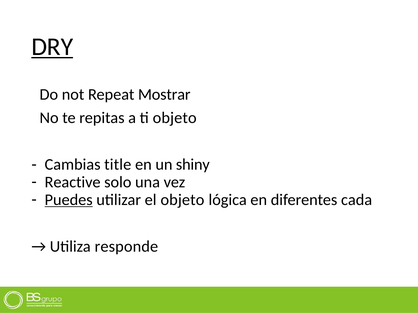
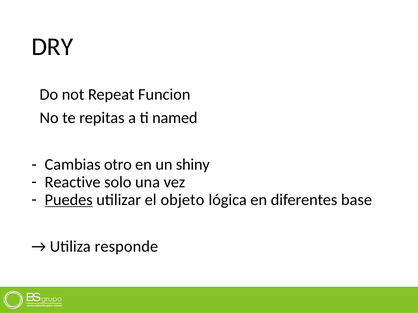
DRY underline: present -> none
Mostrar: Mostrar -> Funcion
ti objeto: objeto -> named
title: title -> otro
cada: cada -> base
